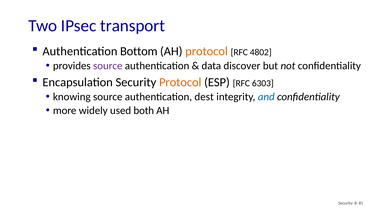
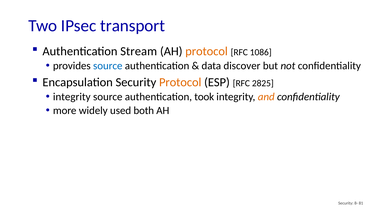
Bottom: Bottom -> Stream
4802: 4802 -> 1086
source at (108, 66) colour: purple -> blue
6303: 6303 -> 2825
knowing at (72, 97): knowing -> integrity
dest: dest -> took
and colour: blue -> orange
